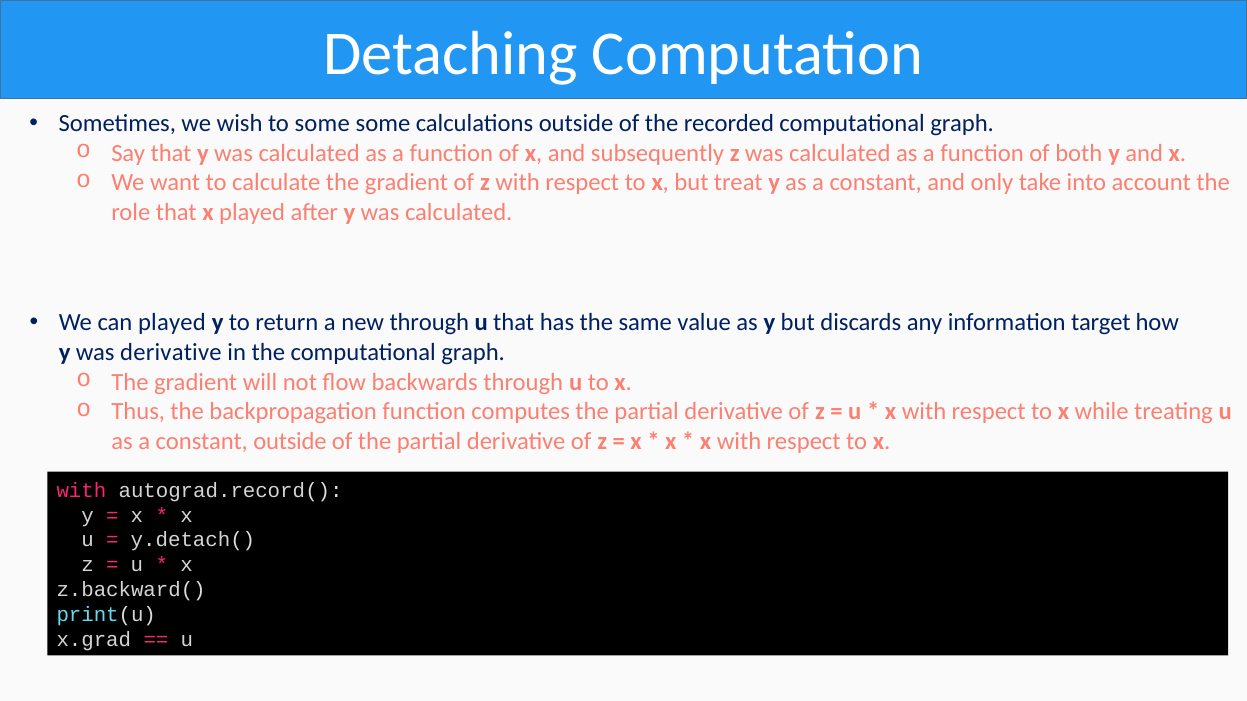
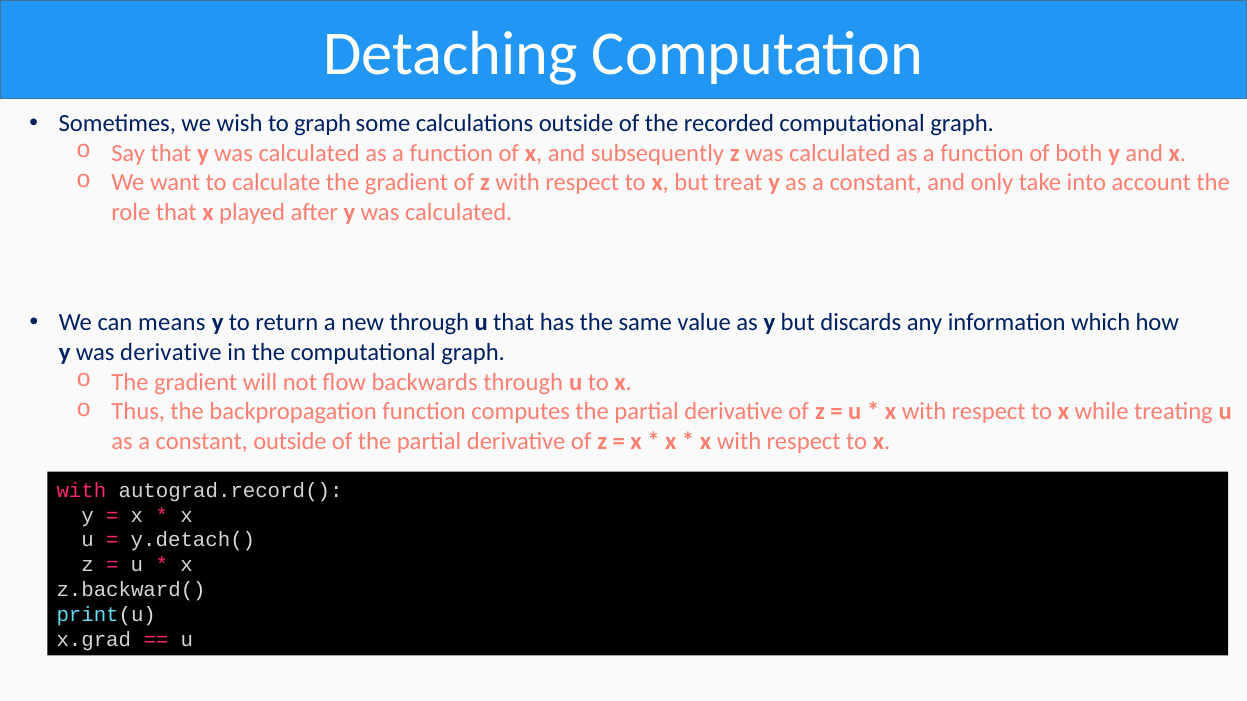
to some: some -> graph
can played: played -> means
target: target -> which
